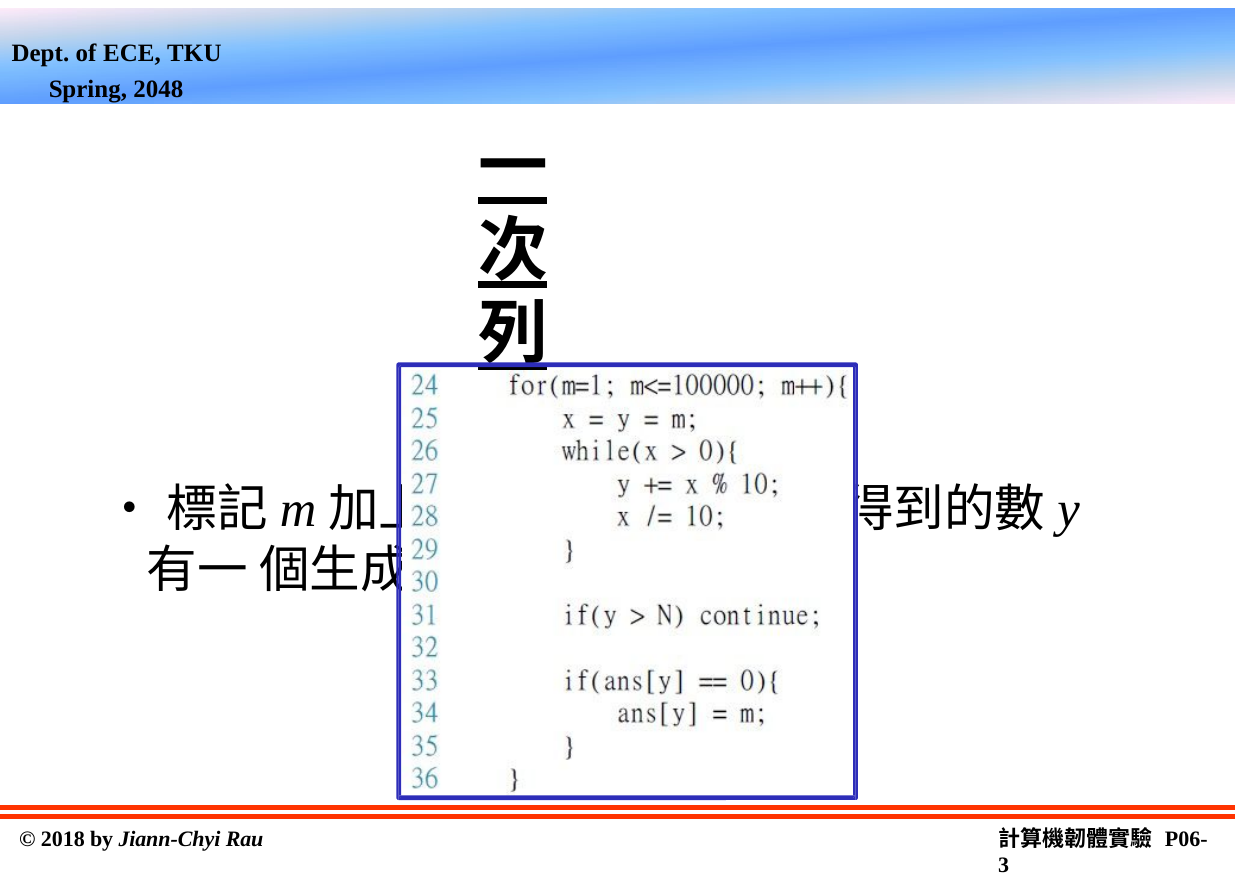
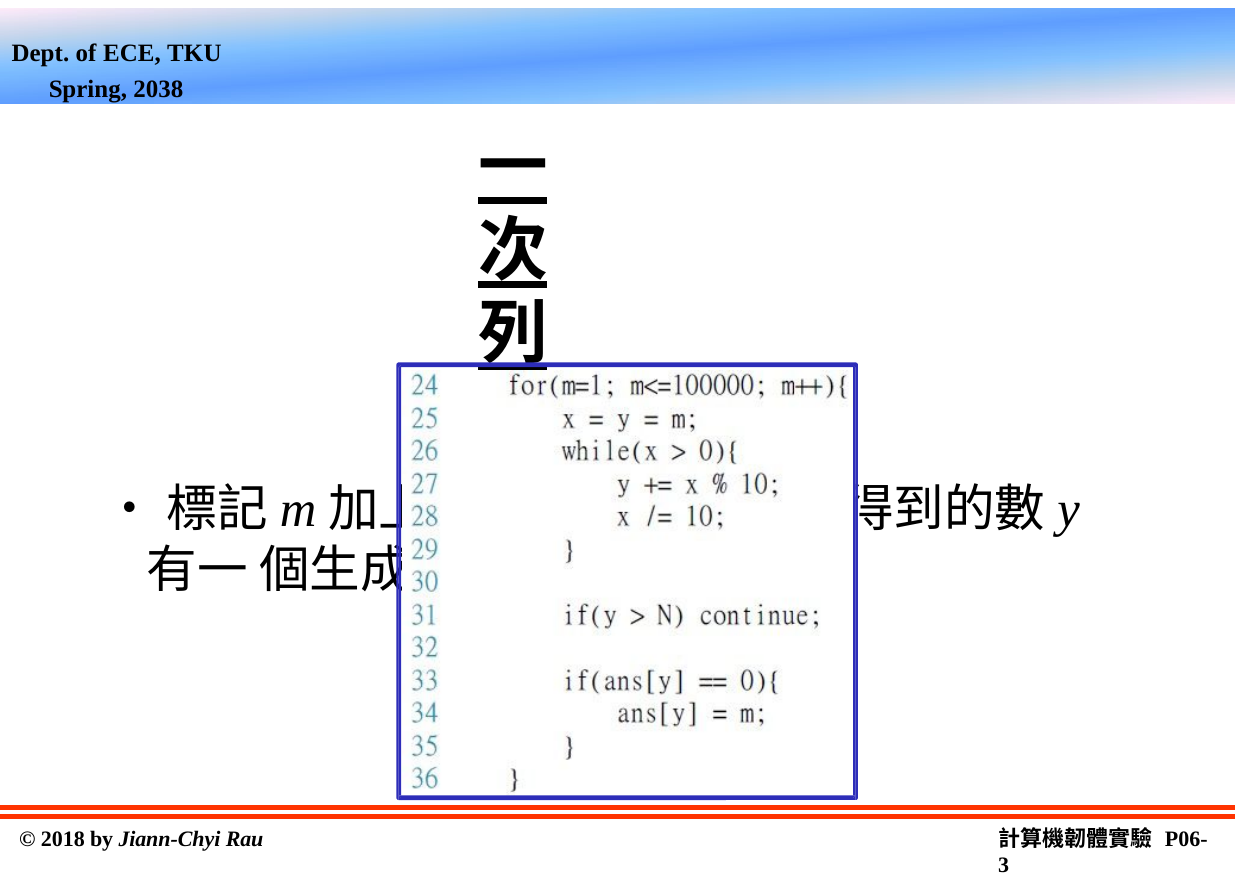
2048: 2048 -> 2038
